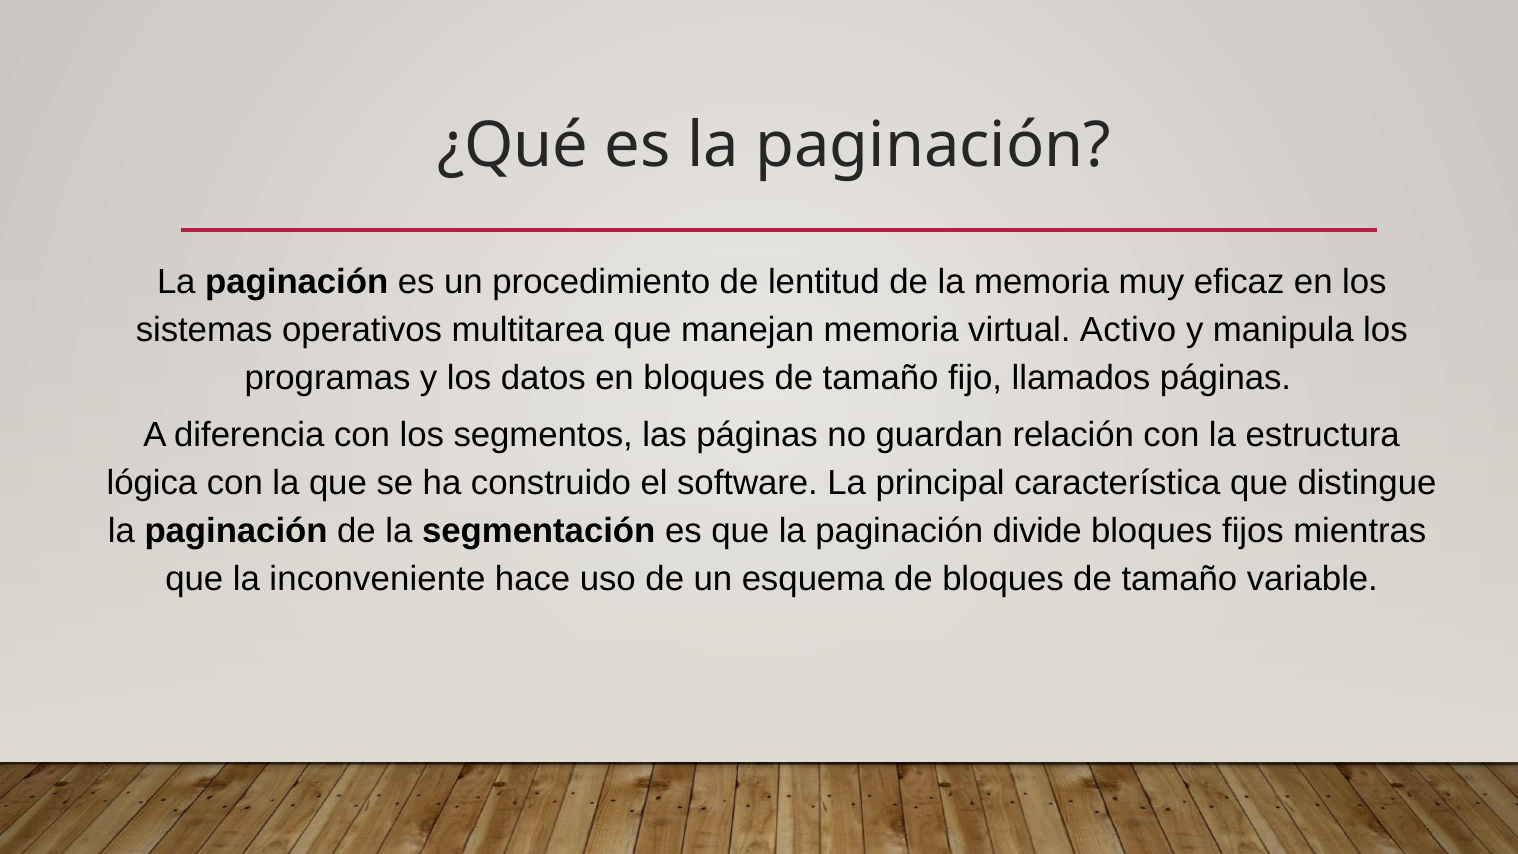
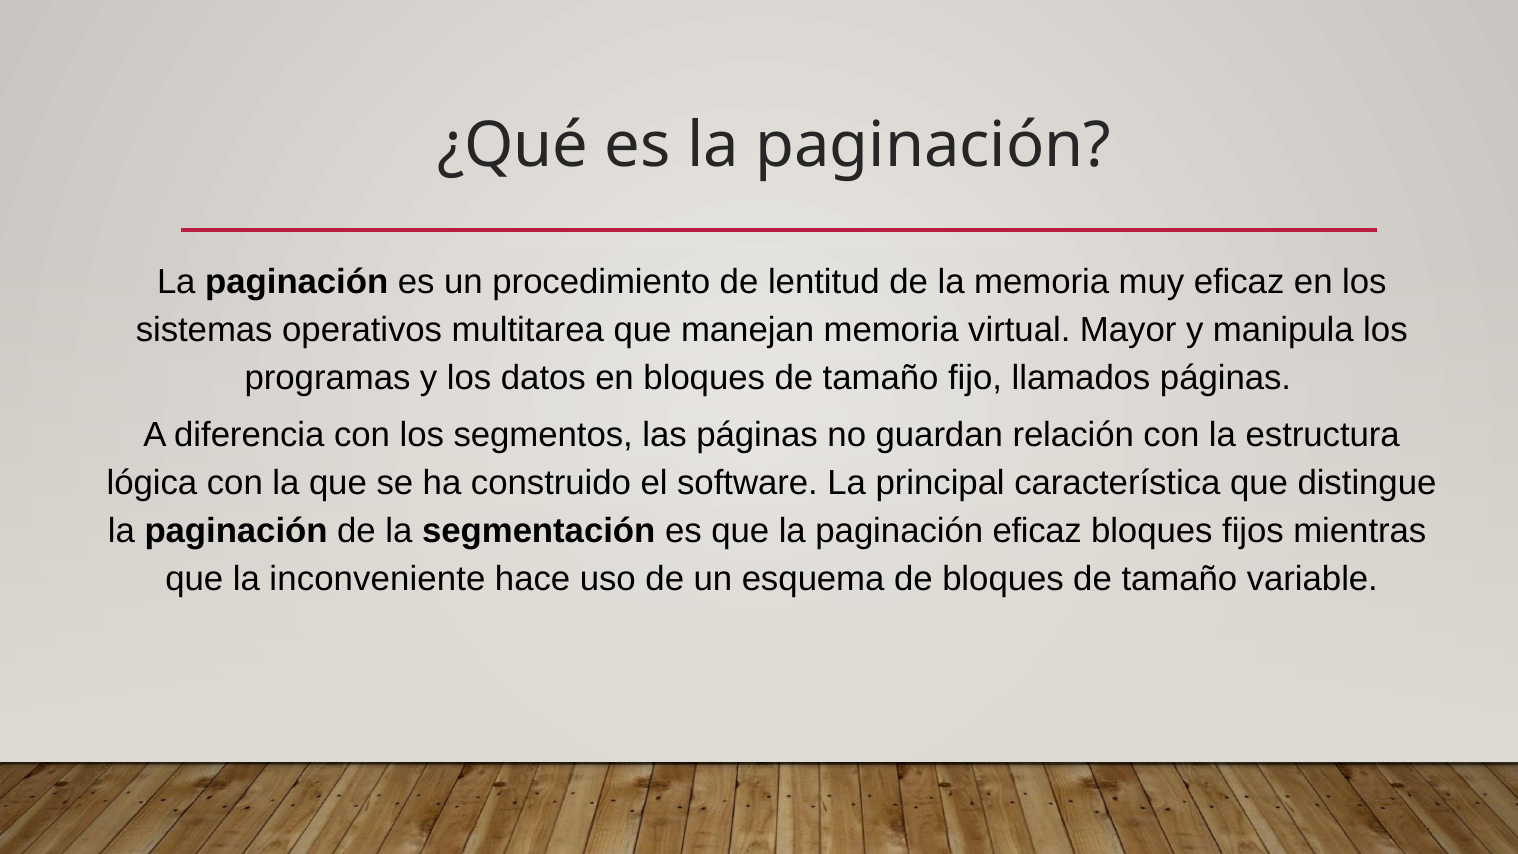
Activo: Activo -> Mayor
paginación divide: divide -> eficaz
